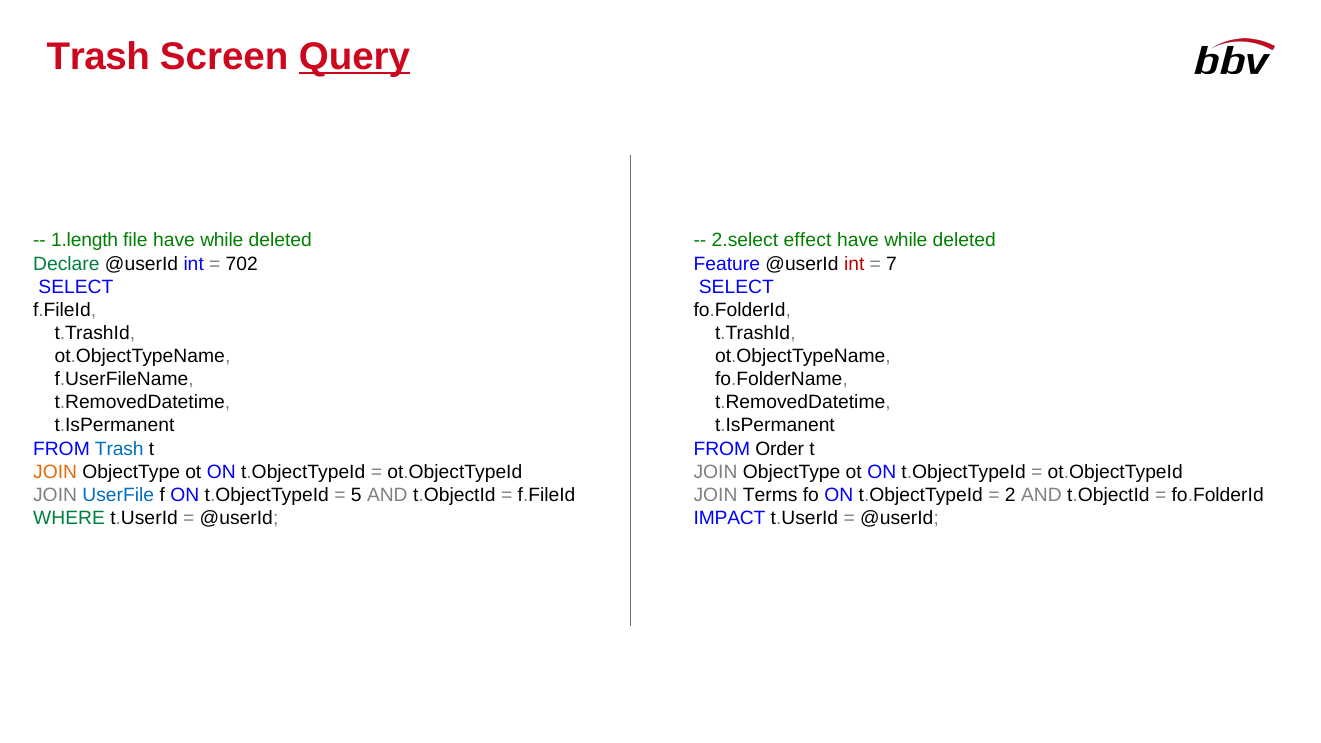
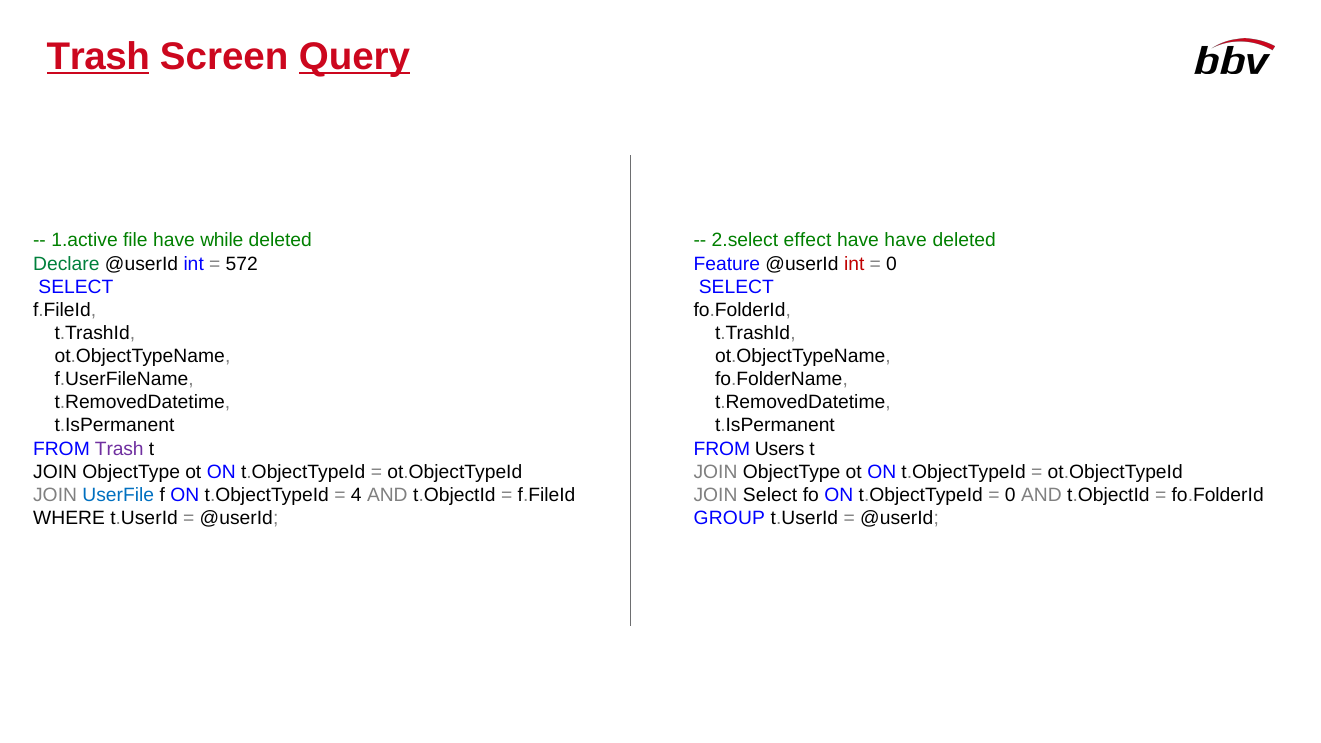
Trash at (98, 56) underline: none -> present
1.length: 1.length -> 1.active
while at (906, 241): while -> have
702: 702 -> 572
7 at (891, 264): 7 -> 0
Trash at (119, 449) colour: blue -> purple
Order: Order -> Users
JOIN at (55, 472) colour: orange -> black
5: 5 -> 4
JOIN Terms: Terms -> Select
2 at (1010, 495): 2 -> 0
WHERE colour: green -> black
IMPACT: IMPACT -> GROUP
